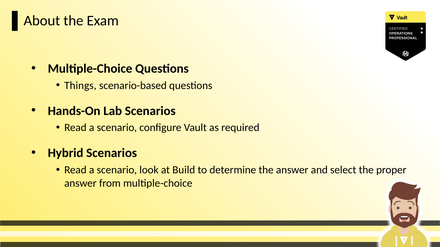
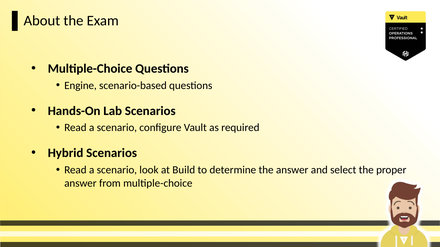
Things: Things -> Engine
